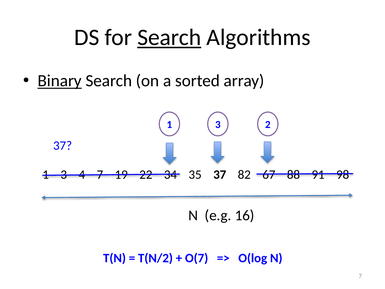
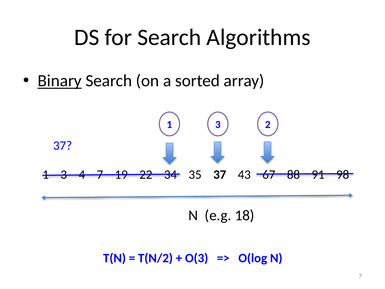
Search at (169, 37) underline: present -> none
82: 82 -> 43
16: 16 -> 18
O(7: O(7 -> O(3
